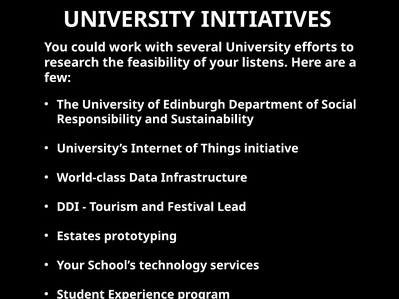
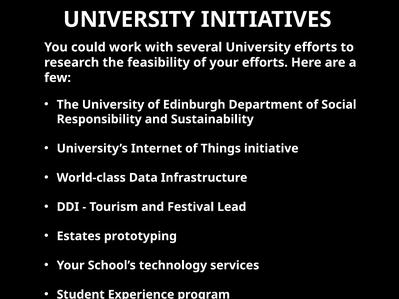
your listens: listens -> efforts
